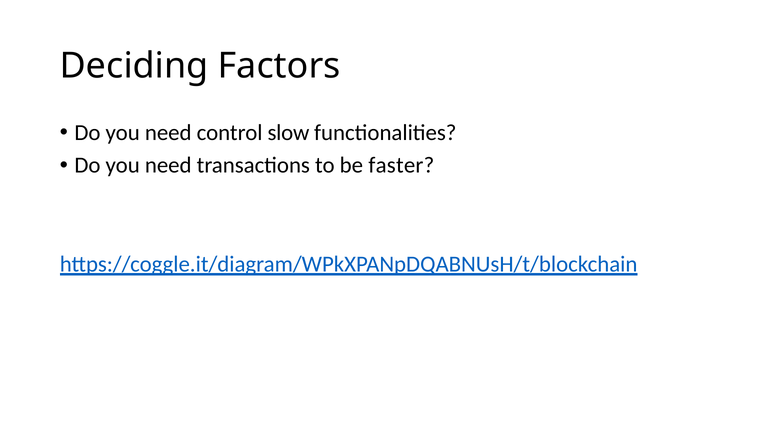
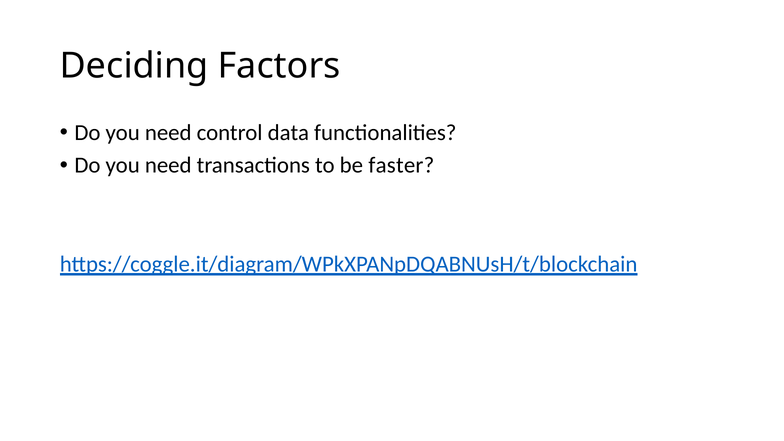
slow: slow -> data
